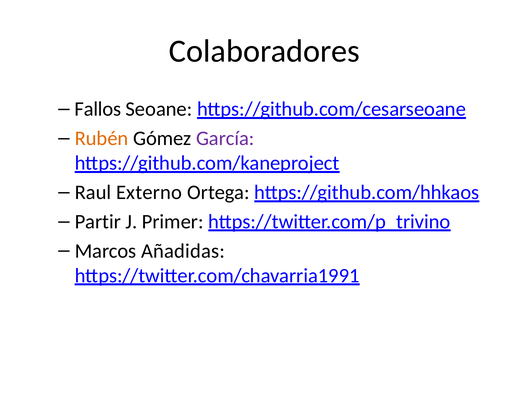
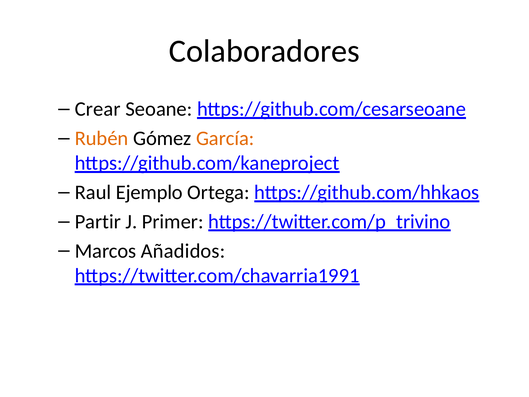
Fallos: Fallos -> Crear
García colour: purple -> orange
Externo: Externo -> Ejemplo
Añadidas: Añadidas -> Añadidos
